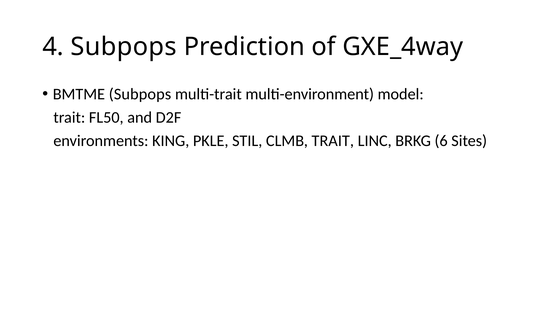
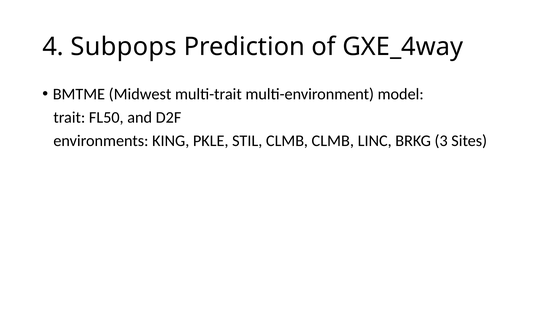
BMTME Subpops: Subpops -> Midwest
CLMB TRAIT: TRAIT -> CLMB
6: 6 -> 3
